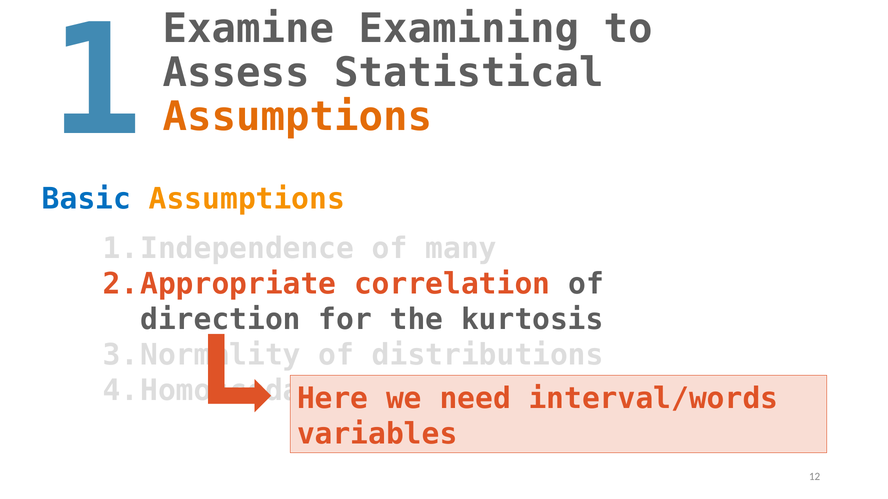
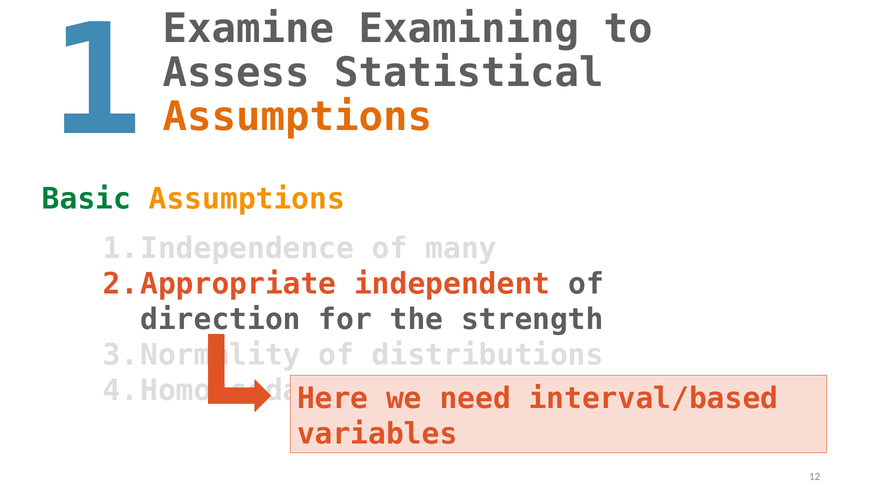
Basic colour: blue -> green
correlation: correlation -> independent
kurtosis: kurtosis -> strength
interval/words: interval/words -> interval/based
